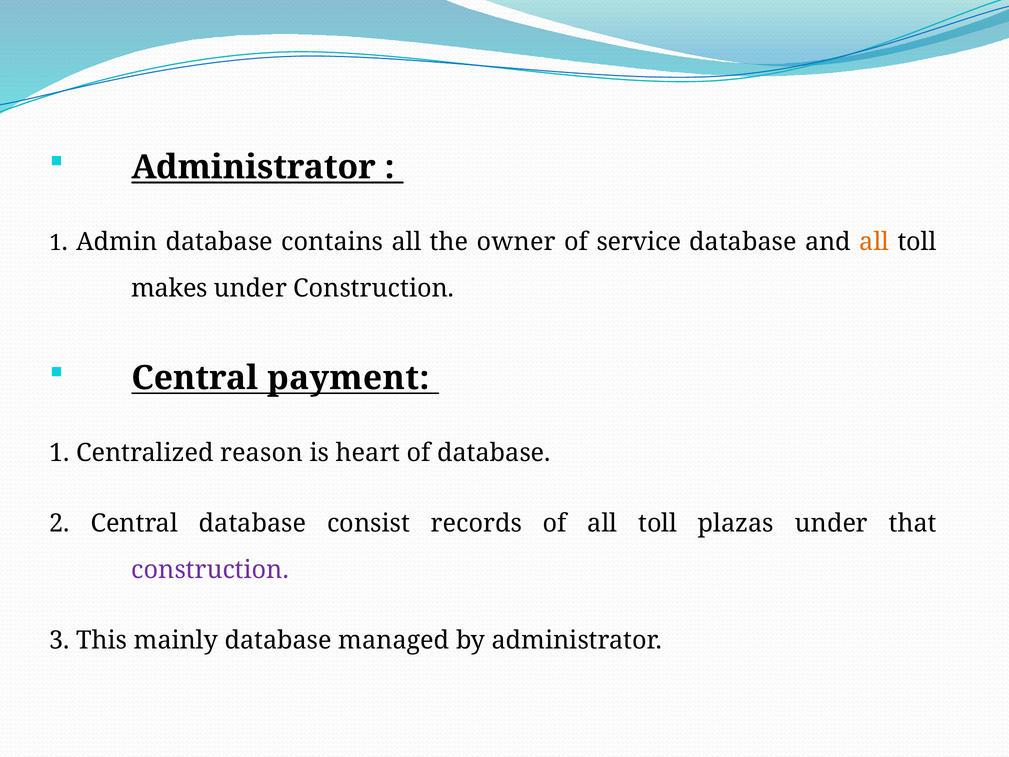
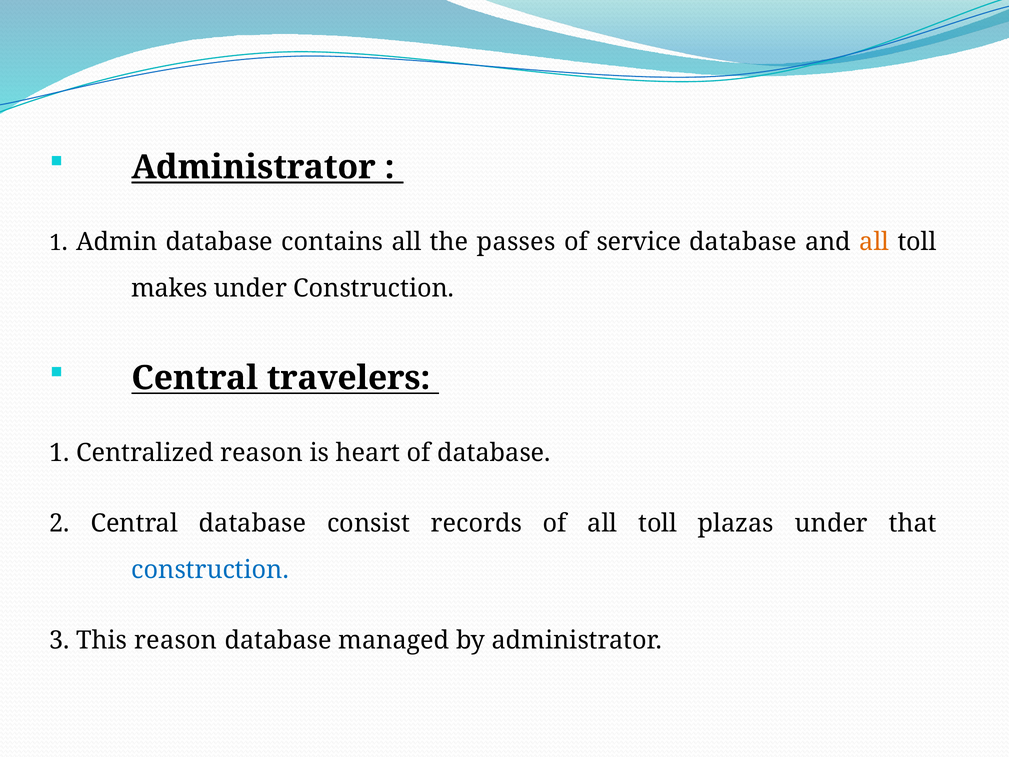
owner: owner -> passes
payment: payment -> travelers
construction at (210, 570) colour: purple -> blue
This mainly: mainly -> reason
